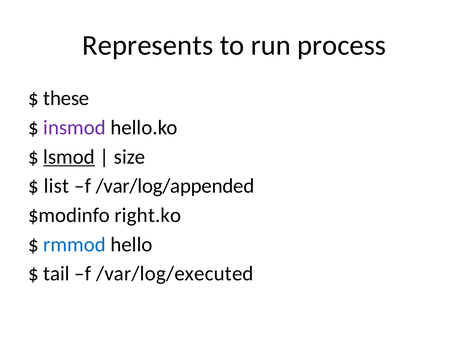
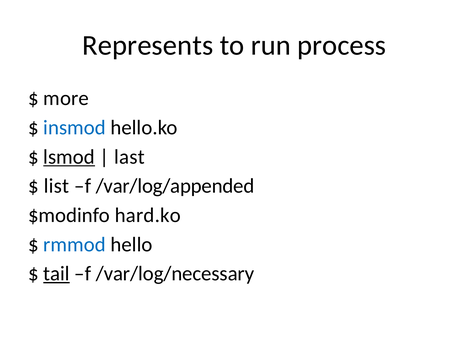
these: these -> more
insmod colour: purple -> blue
size: size -> last
right.ko: right.ko -> hard.ko
tail underline: none -> present
/var/log/executed: /var/log/executed -> /var/log/necessary
